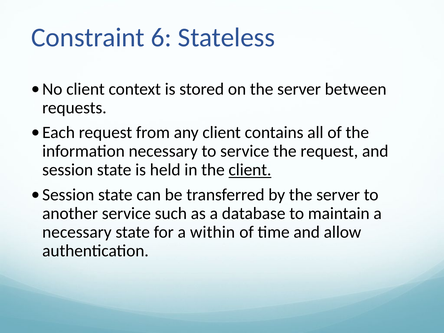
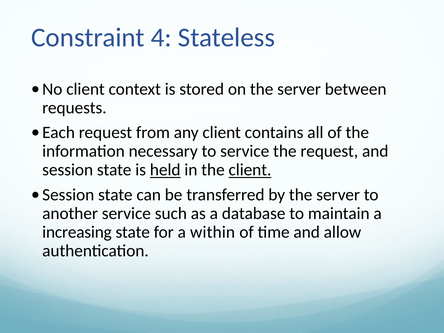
6: 6 -> 4
held underline: none -> present
necessary at (77, 232): necessary -> increasing
